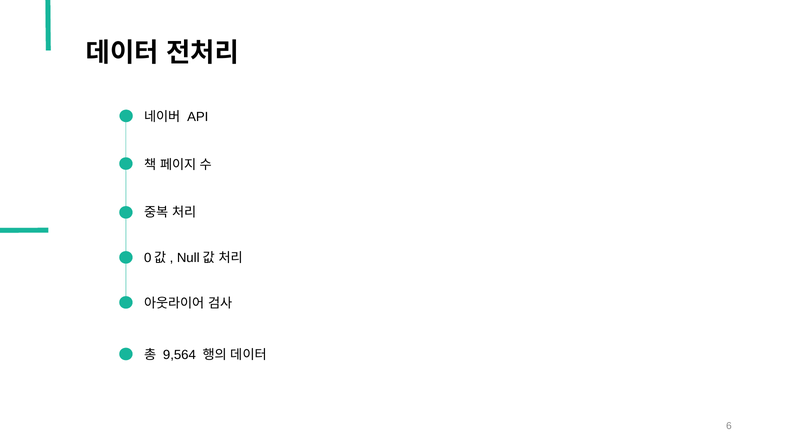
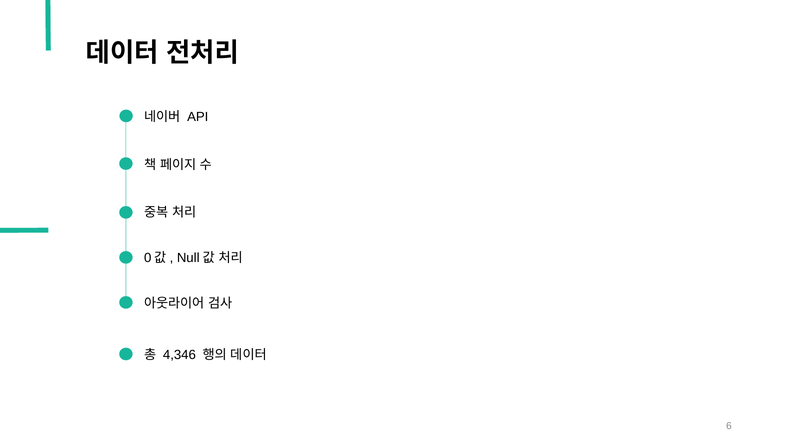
9,564: 9,564 -> 4,346
